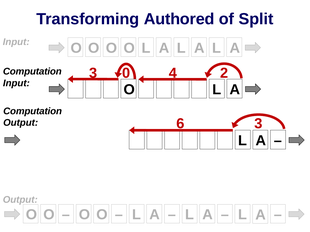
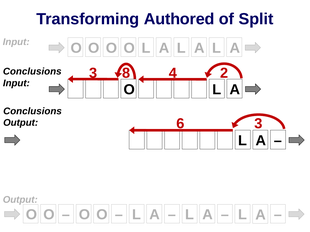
0: 0 -> 8
Computation at (32, 72): Computation -> Conclusions
Computation at (33, 111): Computation -> Conclusions
